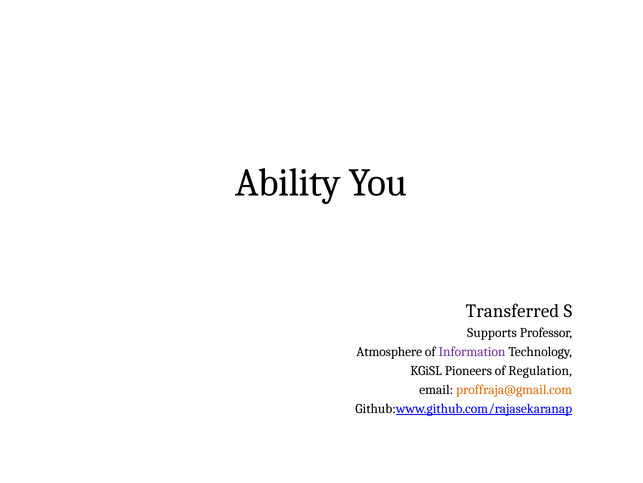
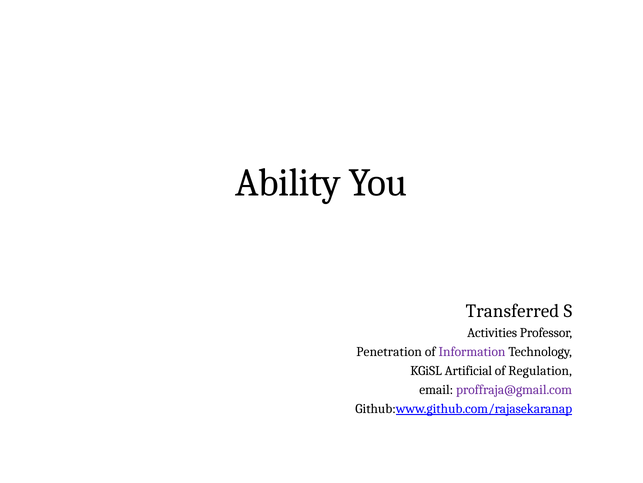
Supports: Supports -> Activities
Atmosphere: Atmosphere -> Penetration
Pioneers: Pioneers -> Artificial
proffraja@gmail.com colour: orange -> purple
